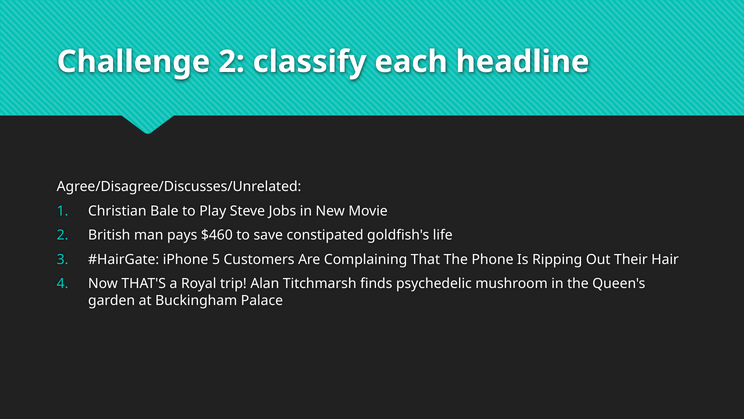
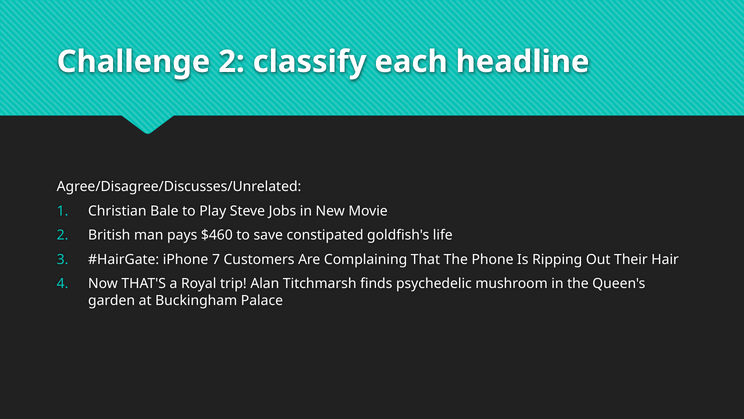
5: 5 -> 7
